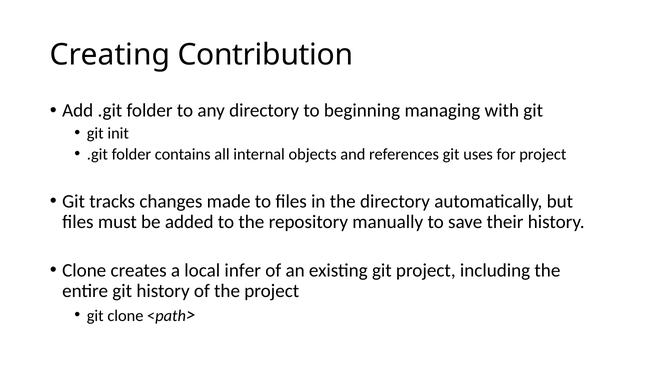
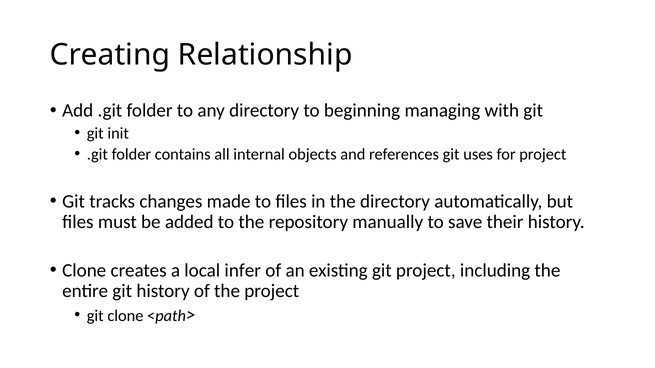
Contribution: Contribution -> Relationship
